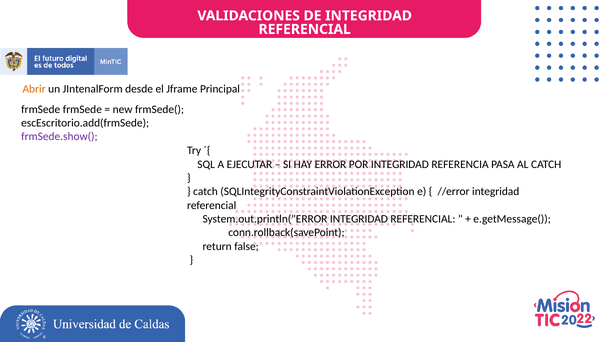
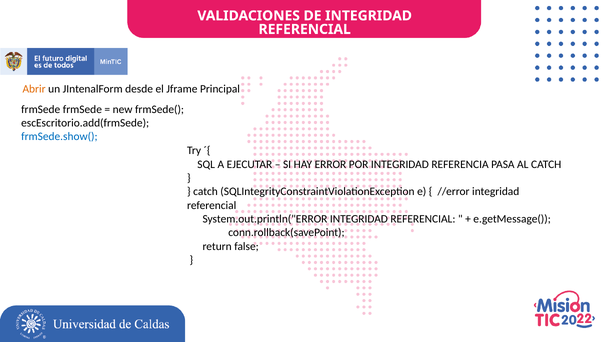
frmSede.show( colour: purple -> blue
